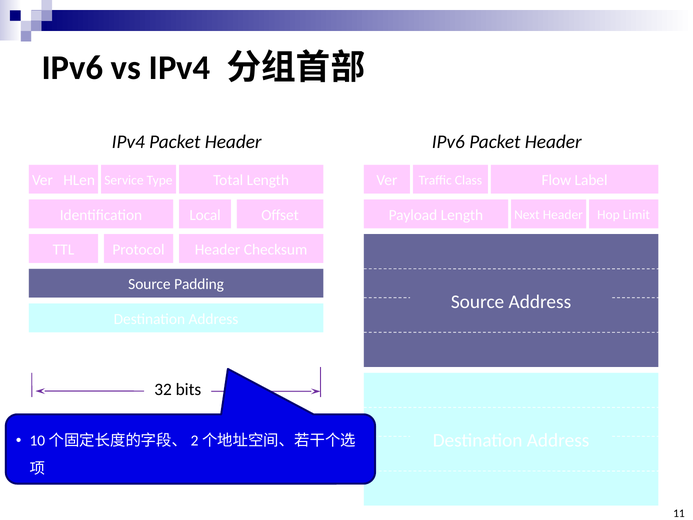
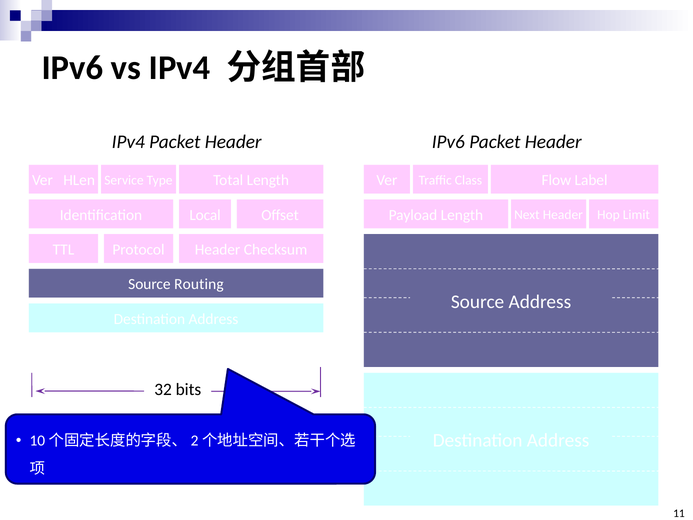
Source Padding: Padding -> Routing
